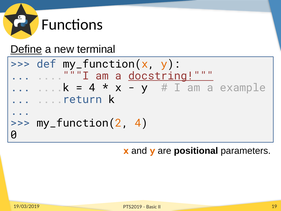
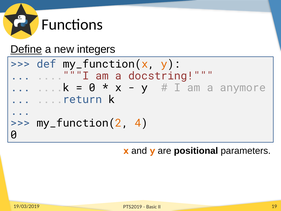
terminal: terminal -> integers
docstring underline: present -> none
4 at (92, 88): 4 -> 0
example: example -> anymore
